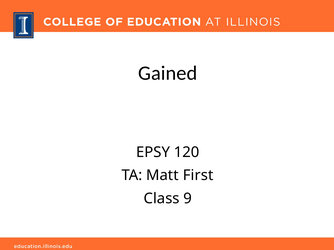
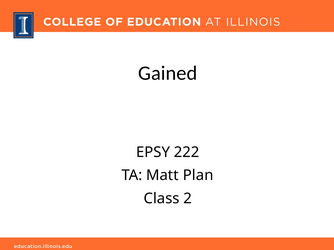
120: 120 -> 222
First: First -> Plan
9: 9 -> 2
